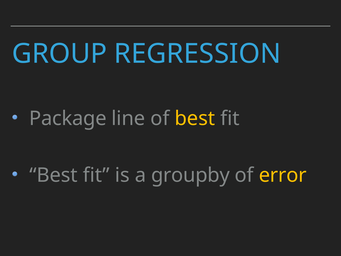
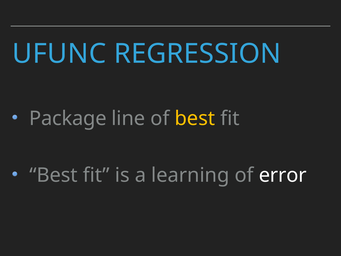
GROUP: GROUP -> UFUNC
groupby: groupby -> learning
error colour: yellow -> white
